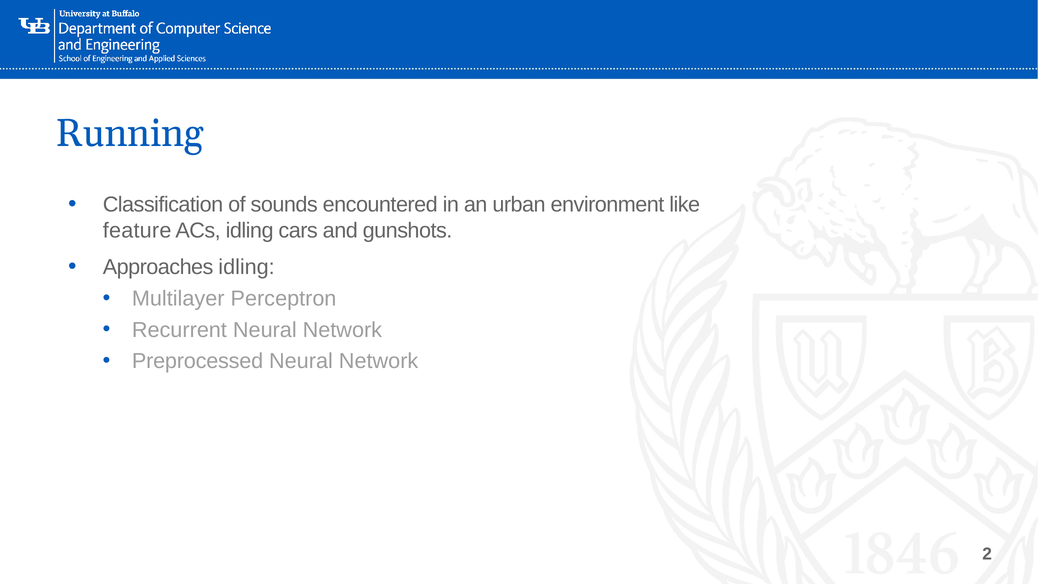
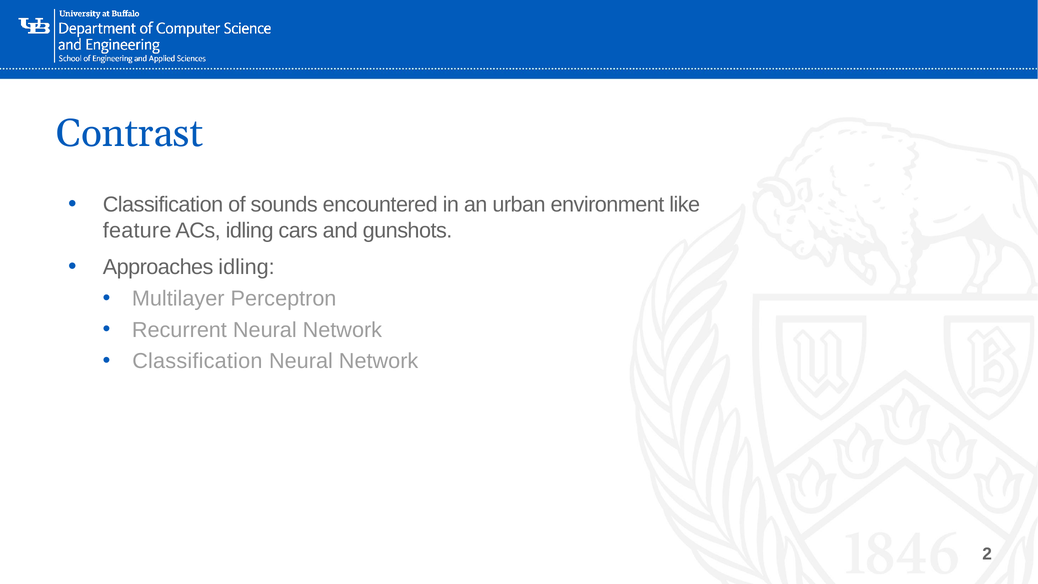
Running: Running -> Contrast
Preprocessed at (198, 361): Preprocessed -> Classification
